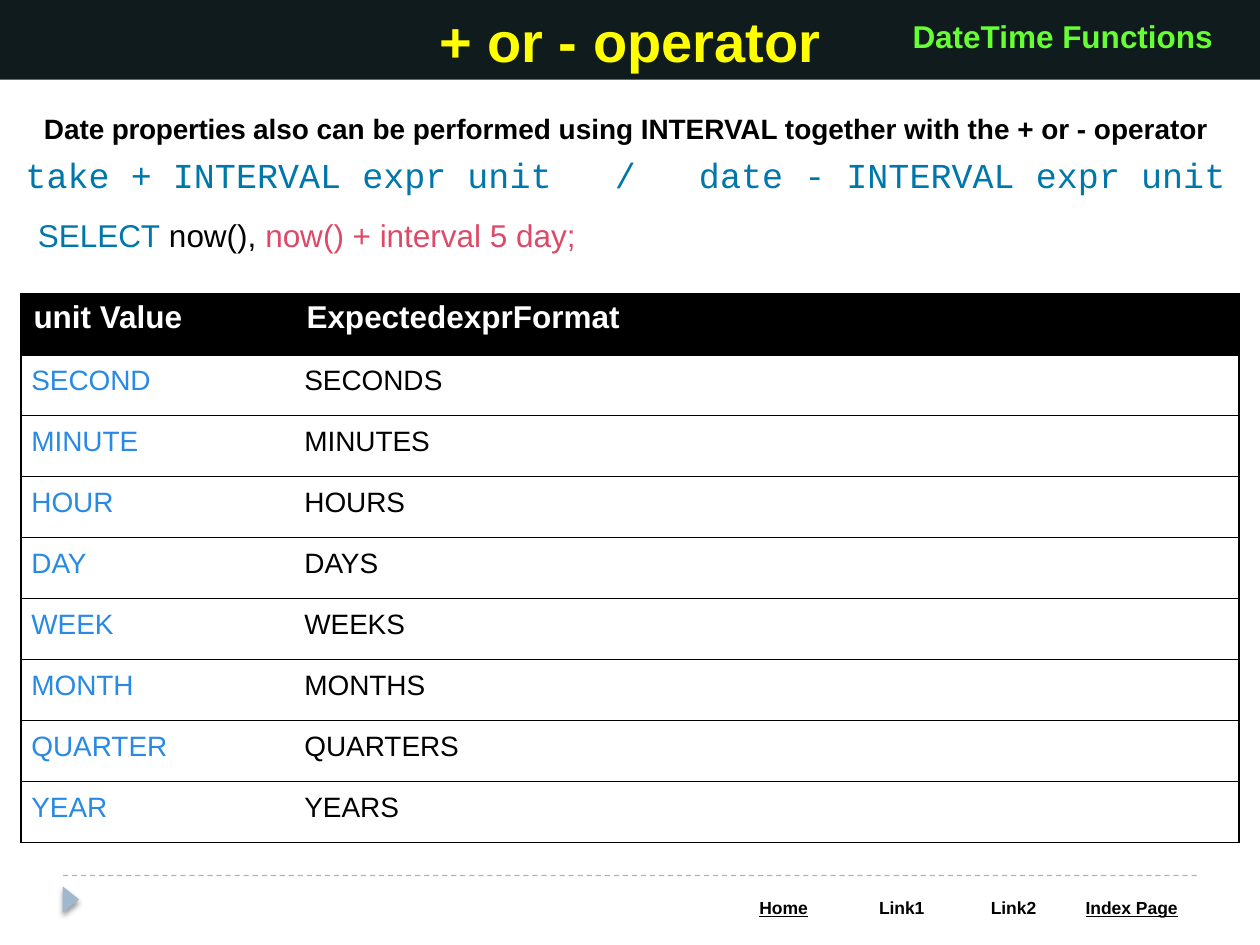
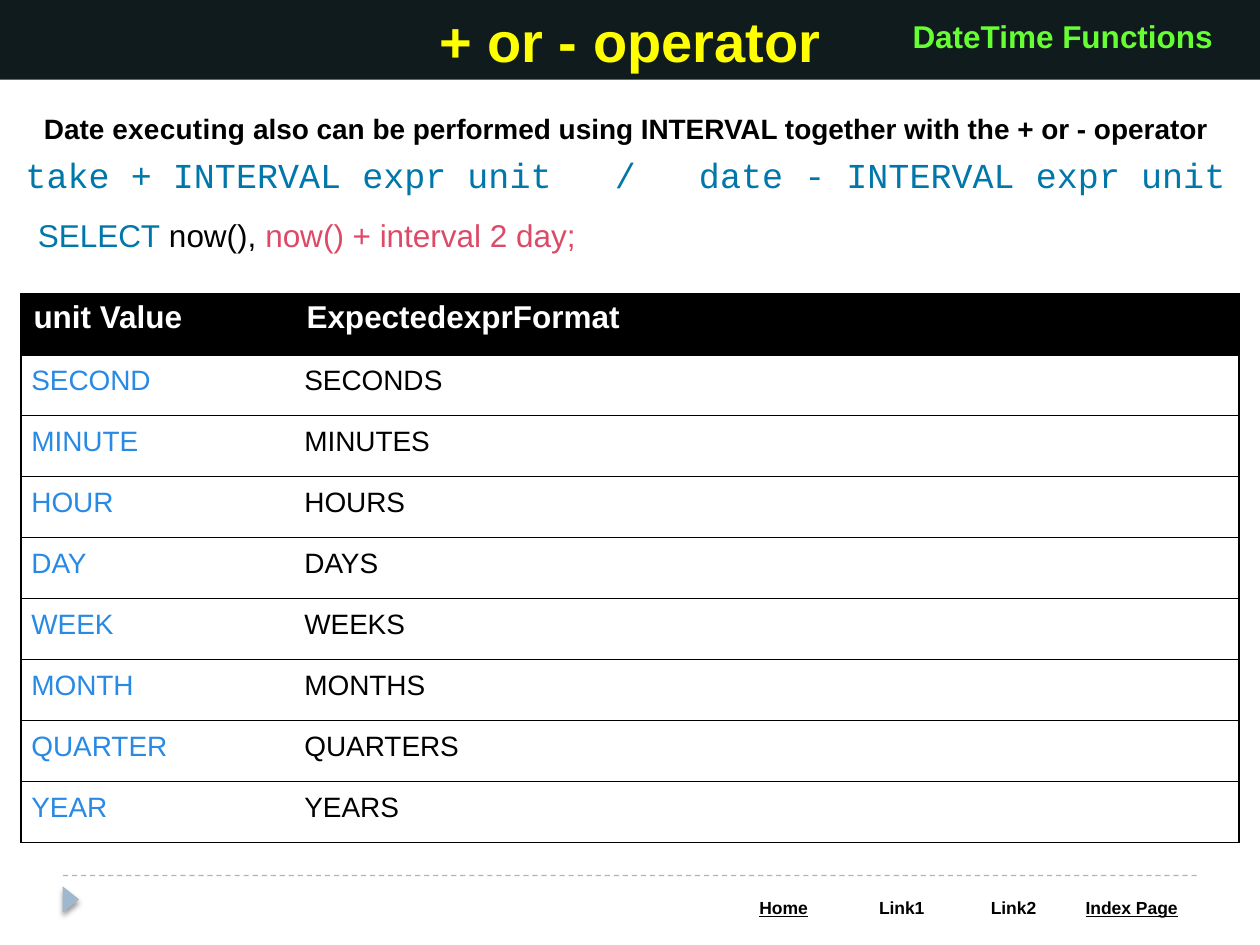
properties: properties -> executing
5: 5 -> 2
